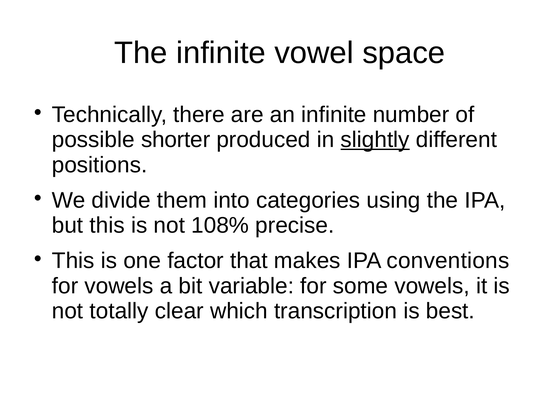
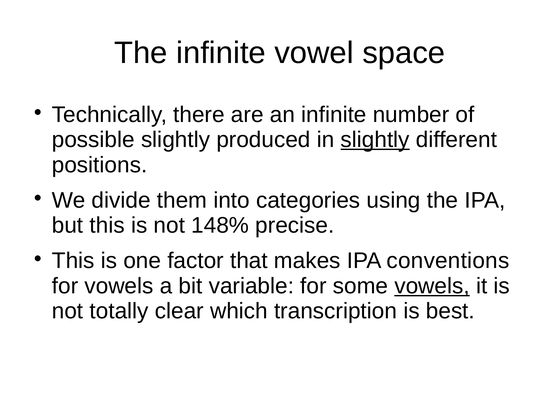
possible shorter: shorter -> slightly
108%: 108% -> 148%
vowels at (432, 286) underline: none -> present
